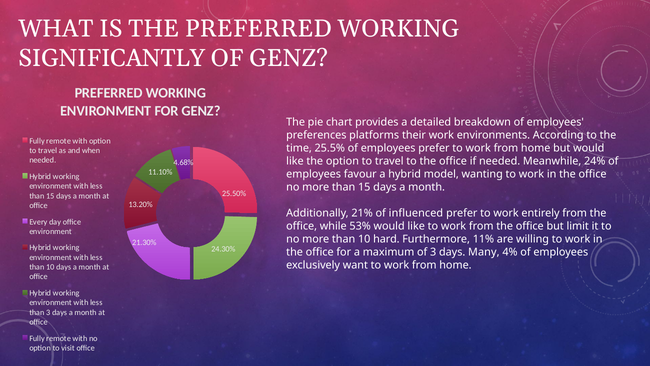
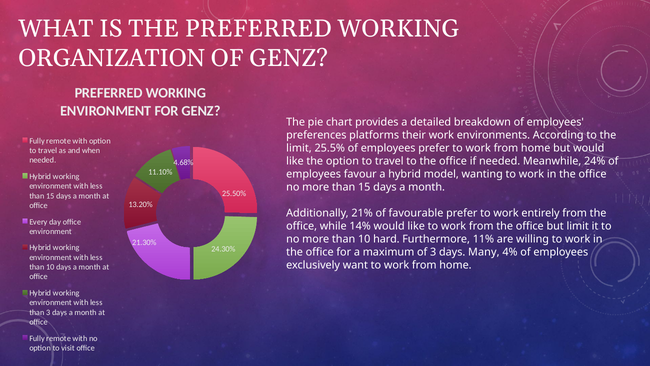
SIGNIFICANTLY: SIGNIFICANTLY -> ORGANIZATION
time at (299, 148): time -> limit
influenced: influenced -> favourable
53%: 53% -> 14%
